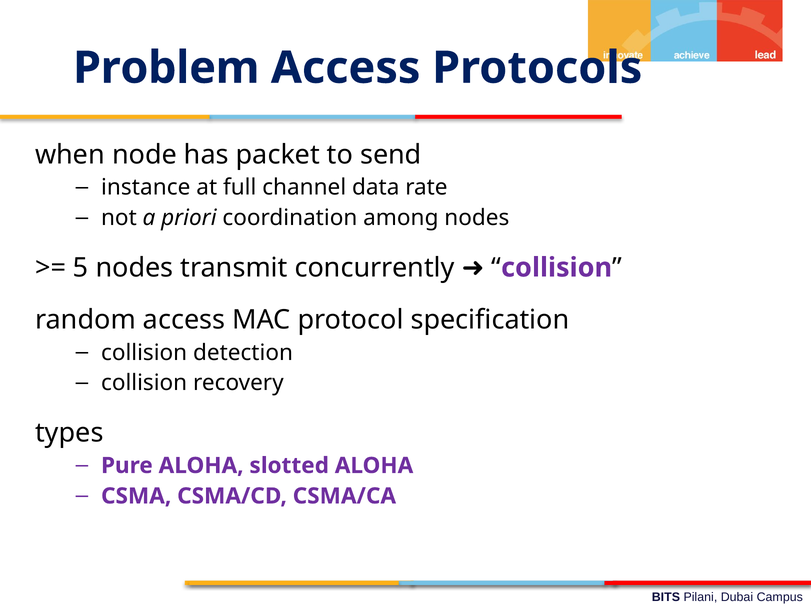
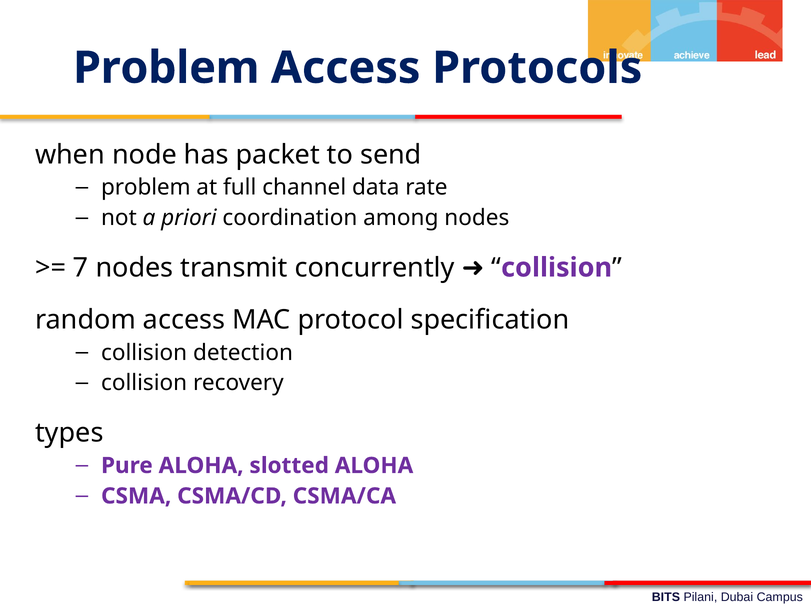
instance at (146, 188): instance -> problem
5: 5 -> 7
